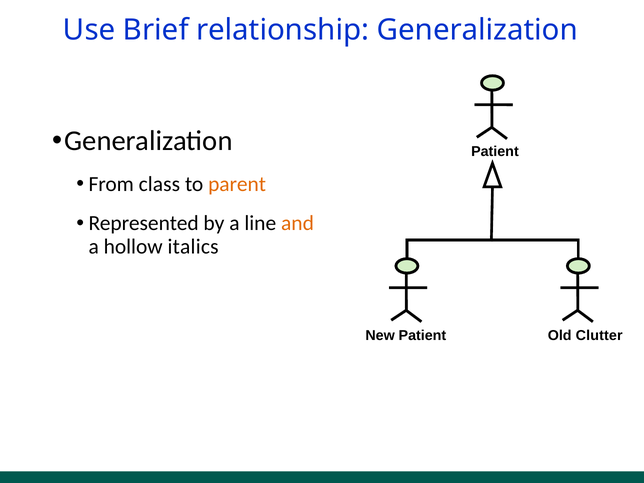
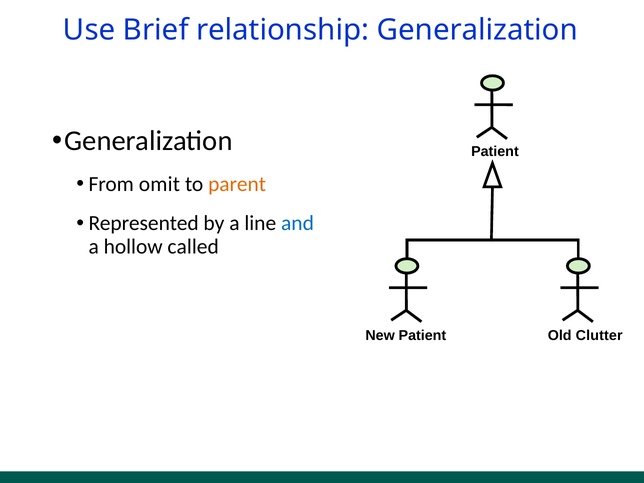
class: class -> omit
and colour: orange -> blue
italics: italics -> called
